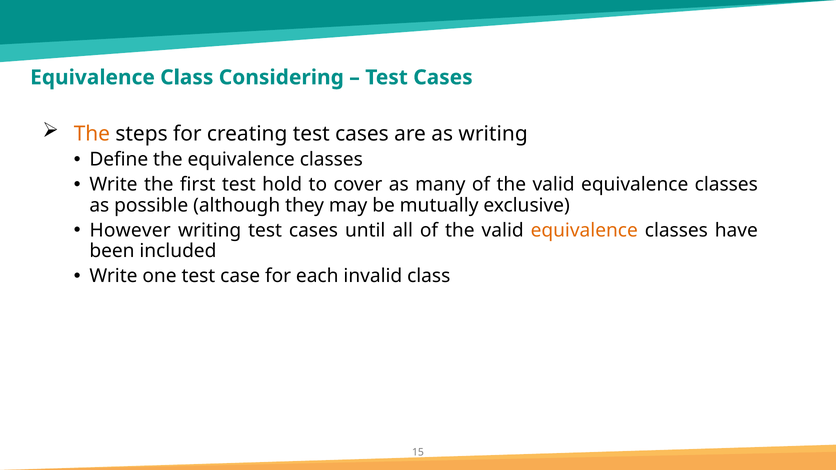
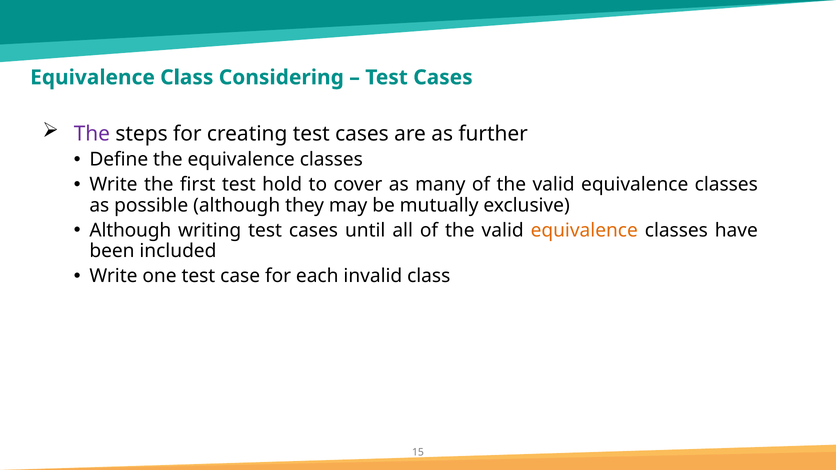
The at (92, 134) colour: orange -> purple
as writing: writing -> further
However at (130, 230): However -> Although
